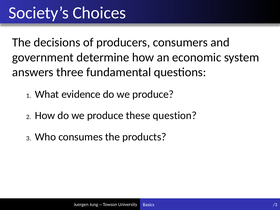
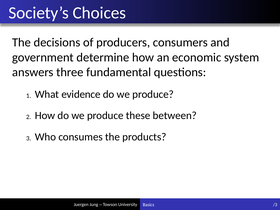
question: question -> between
